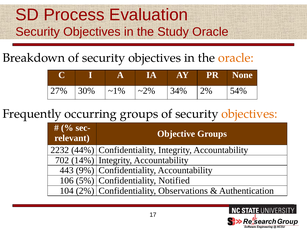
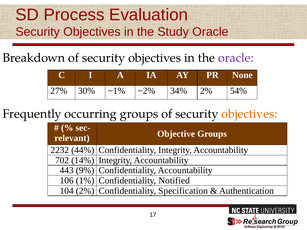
oracle at (236, 58) colour: orange -> purple
5%: 5% -> 1%
Observations: Observations -> Specification
